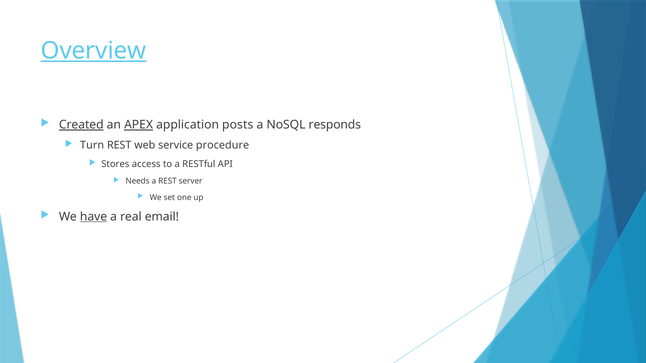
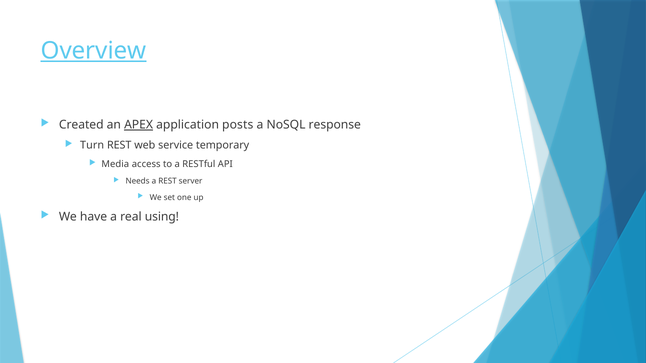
Created underline: present -> none
responds: responds -> response
procedure: procedure -> temporary
Stores: Stores -> Media
have underline: present -> none
email: email -> using
